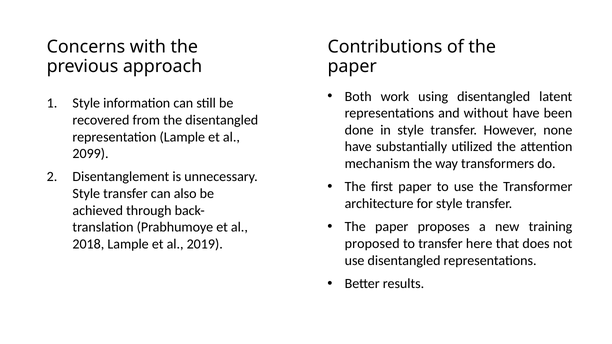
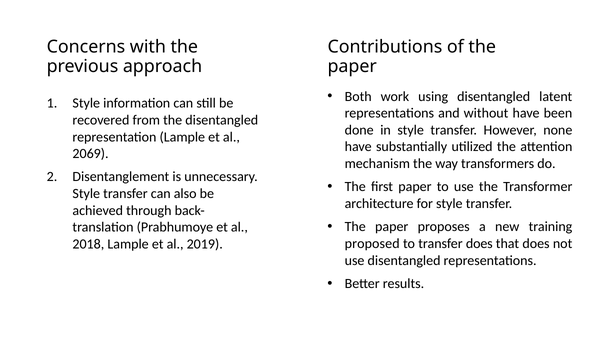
2099: 2099 -> 2069
transfer here: here -> does
